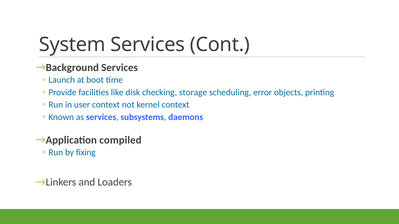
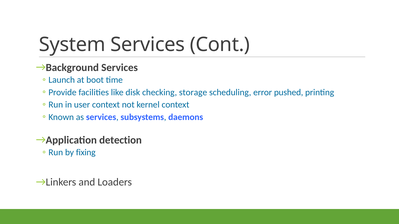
objects: objects -> pushed
compiled: compiled -> detection
